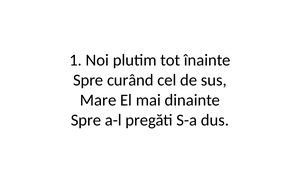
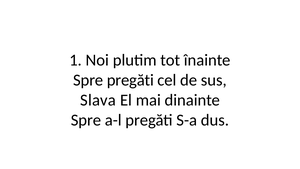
Spre curând: curând -> pregăti
Mare: Mare -> Slava
